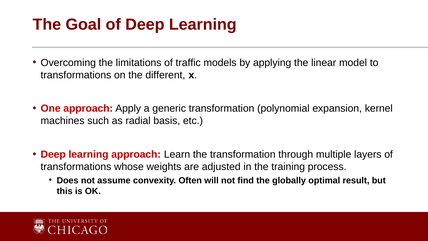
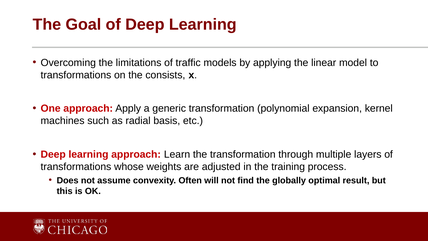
different: different -> consists
